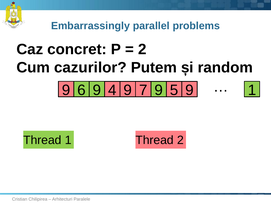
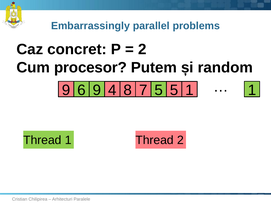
cazurilor: cazurilor -> procesor
4 9: 9 -> 8
7 9: 9 -> 5
5 9: 9 -> 1
